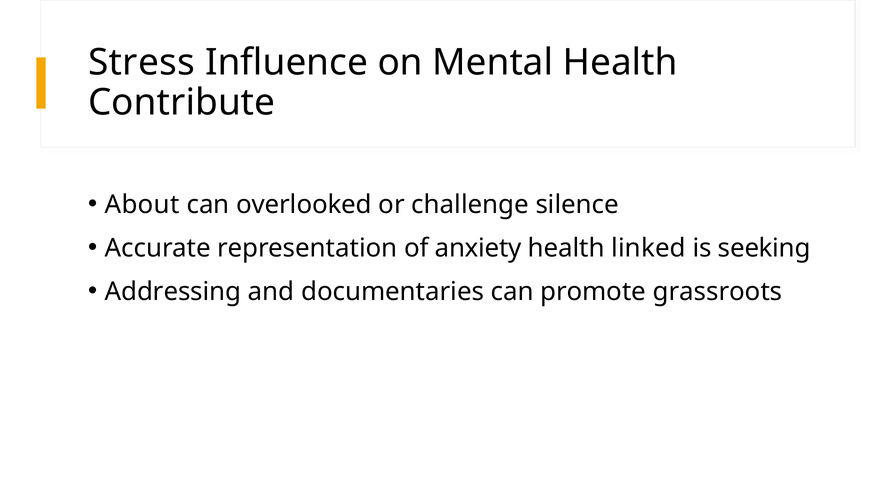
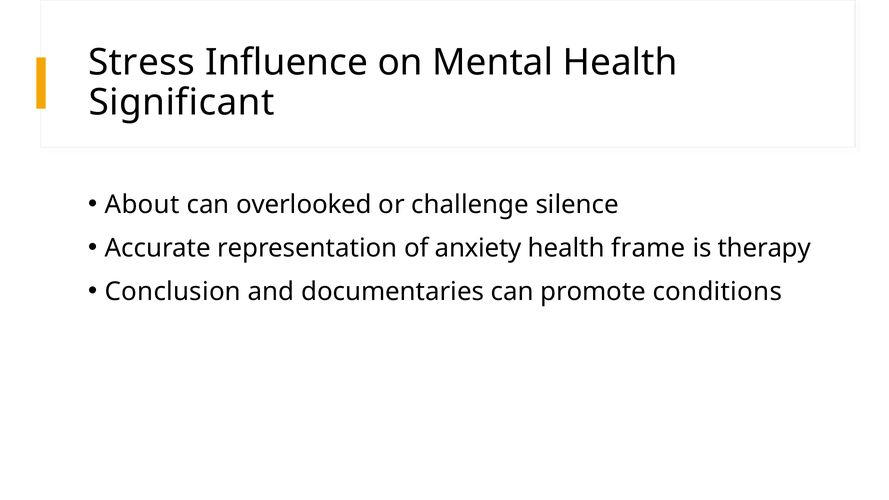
Contribute: Contribute -> Significant
linked: linked -> frame
seeking: seeking -> therapy
Addressing: Addressing -> Conclusion
grassroots: grassroots -> conditions
